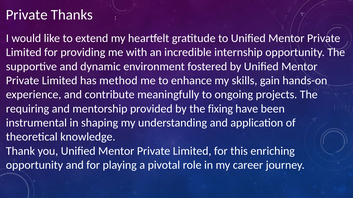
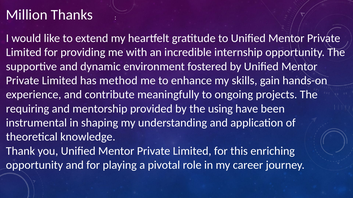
Private at (27, 15): Private -> Million
fixing: fixing -> using
